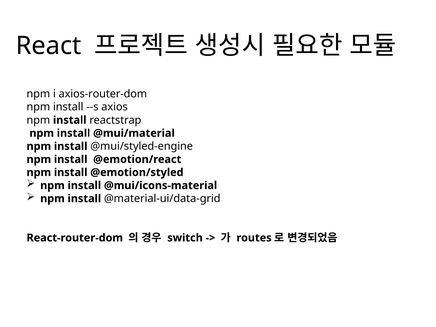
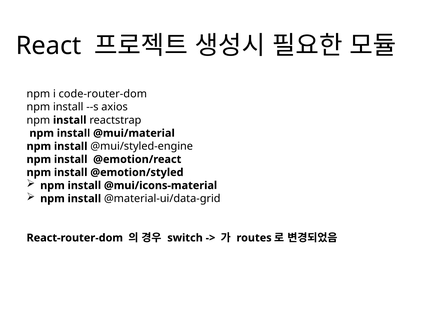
axios-router-dom: axios-router-dom -> code-router-dom
